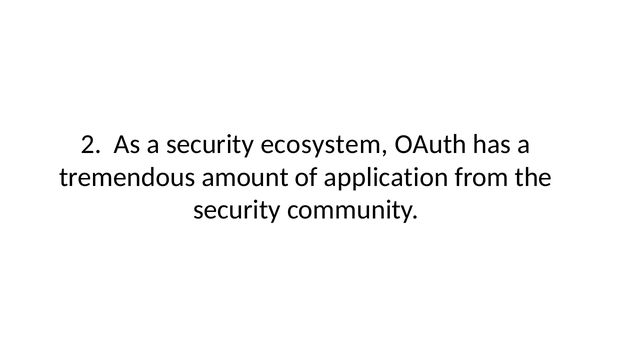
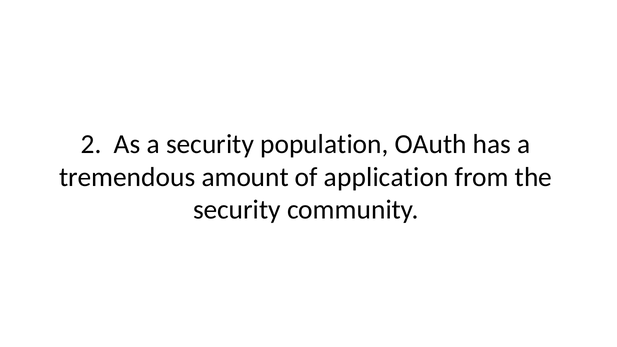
ecosystem: ecosystem -> population
